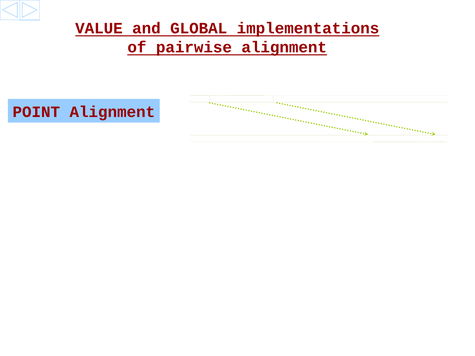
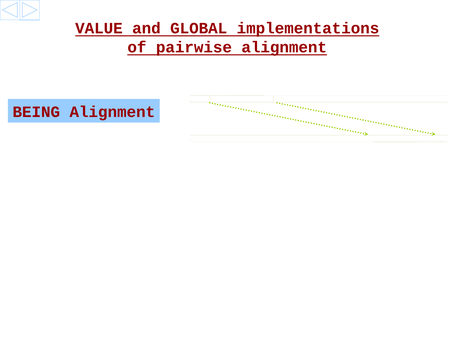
POINT: POINT -> BEING
